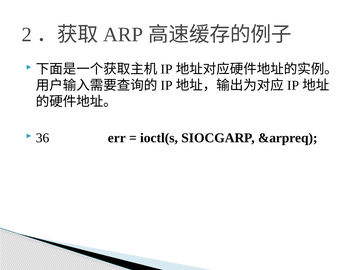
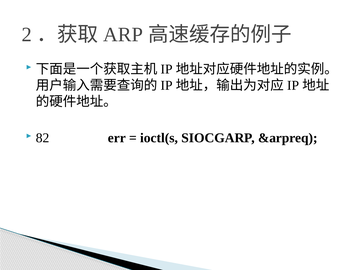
36: 36 -> 82
